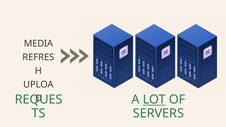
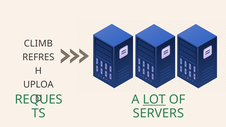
MEDIA: MEDIA -> CLIMB
